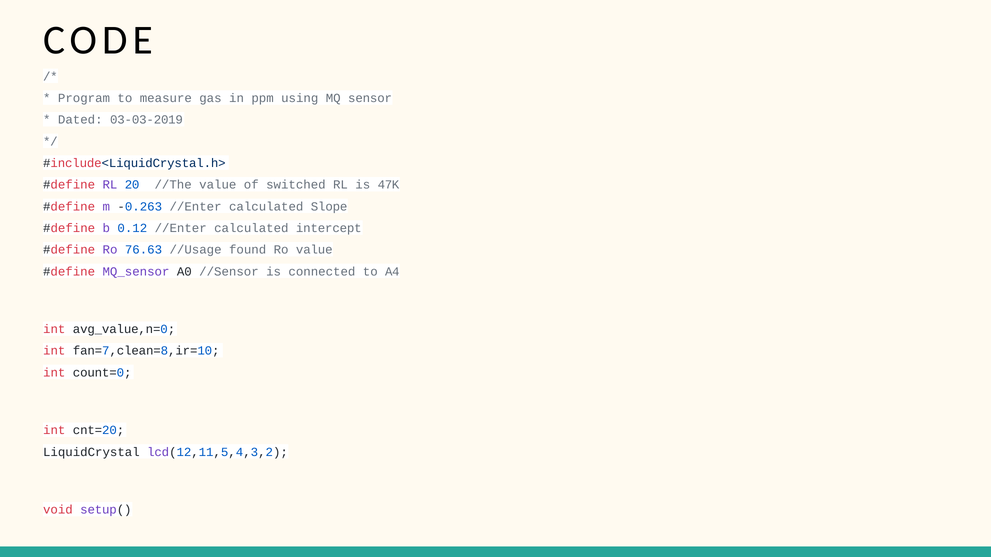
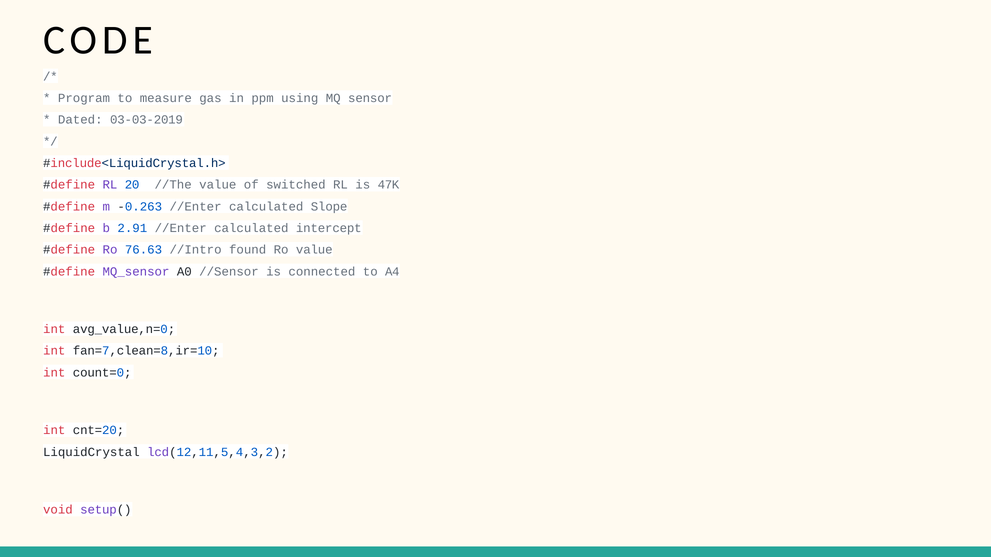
0.12: 0.12 -> 2.91
//Usage: //Usage -> //Intro
